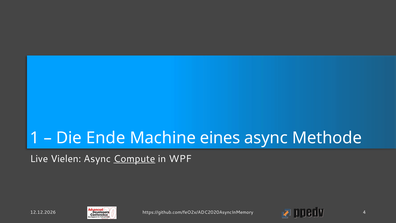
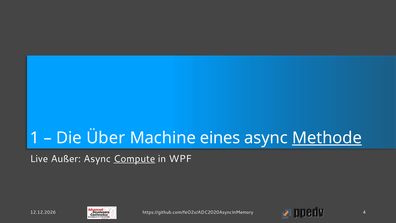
Ende: Ende -> Über
Methode underline: none -> present
Vielen: Vielen -> Außer
